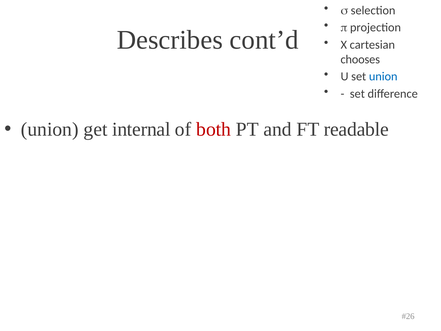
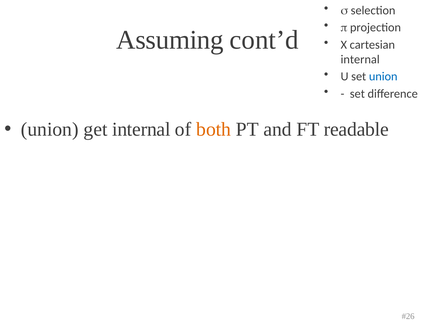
Describes: Describes -> Assuming
chooses at (360, 59): chooses -> internal
both colour: red -> orange
